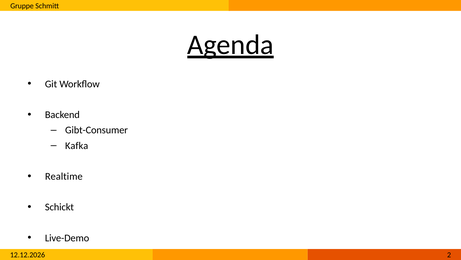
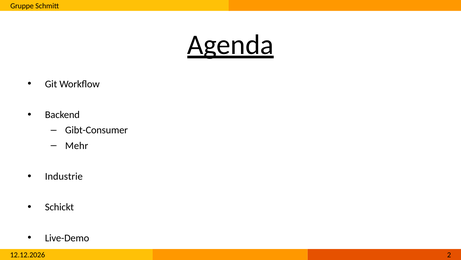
Kafka: Kafka -> Mehr
Realtime: Realtime -> Industrie
